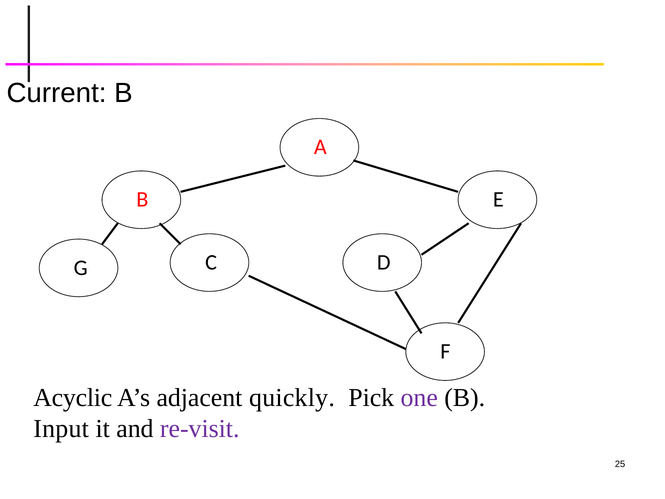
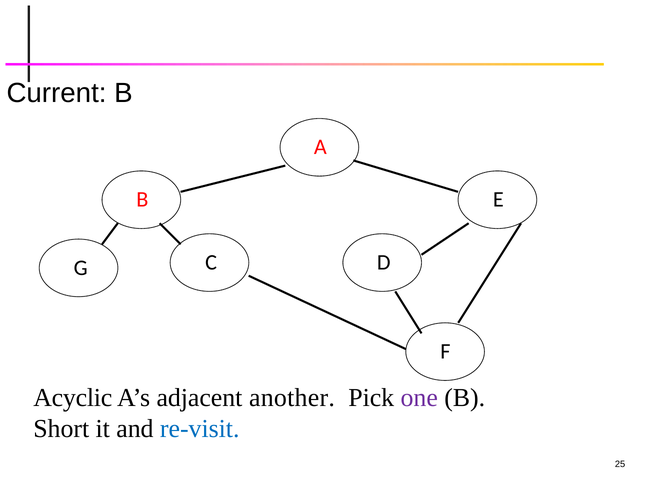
quickly: quickly -> another
Input: Input -> Short
re-visit colour: purple -> blue
